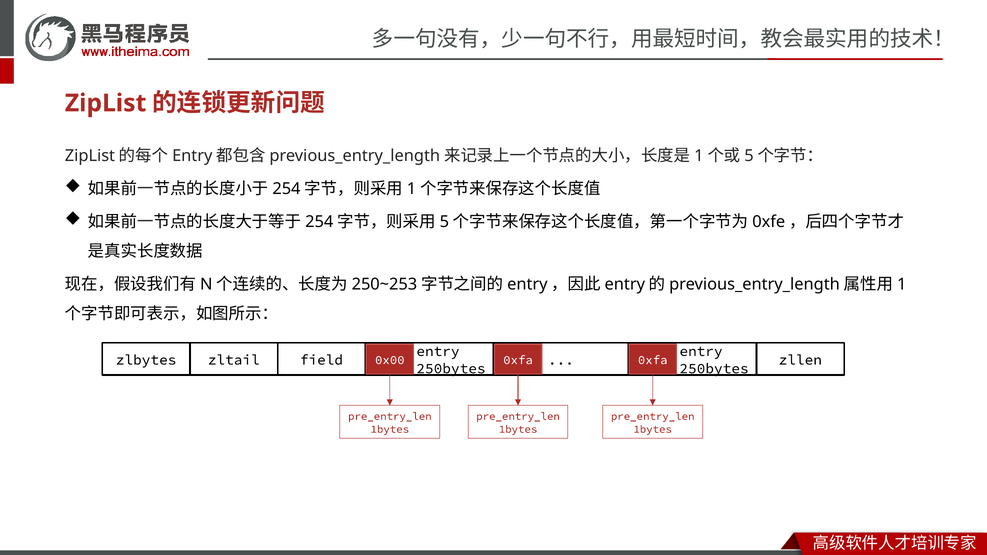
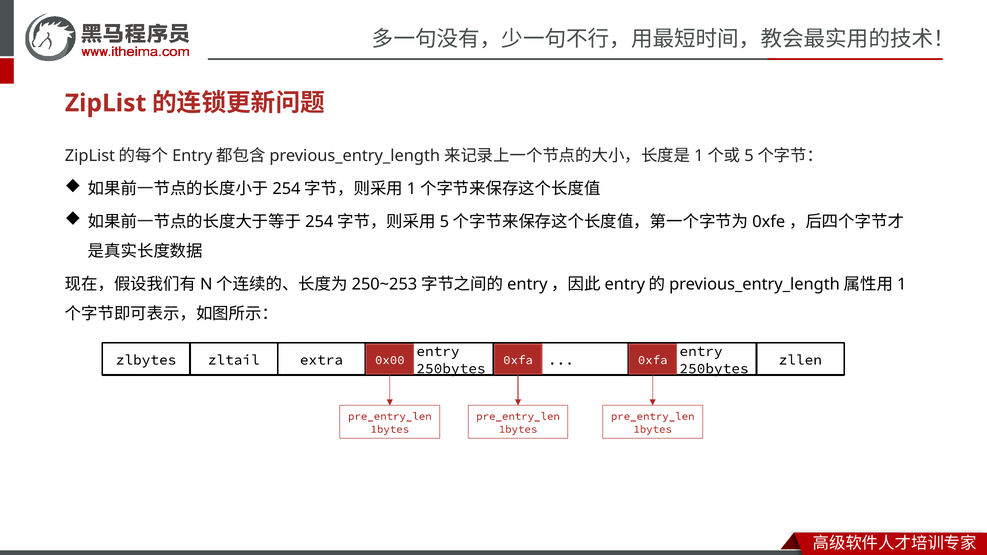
field: field -> extra
